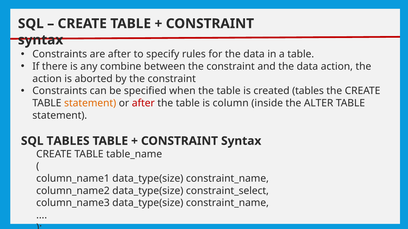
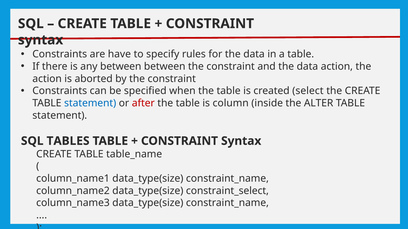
are after: after -> have
any combine: combine -> between
created tables: tables -> select
statement at (90, 103) colour: orange -> blue
